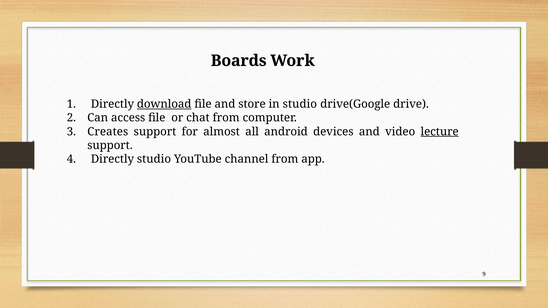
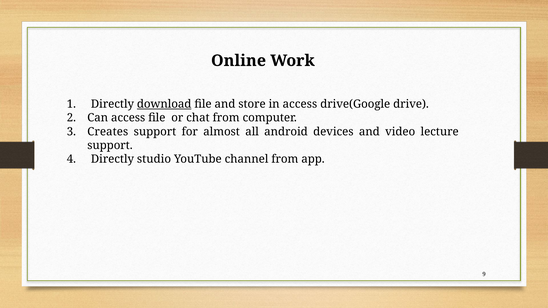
Boards: Boards -> Online
in studio: studio -> access
lecture underline: present -> none
